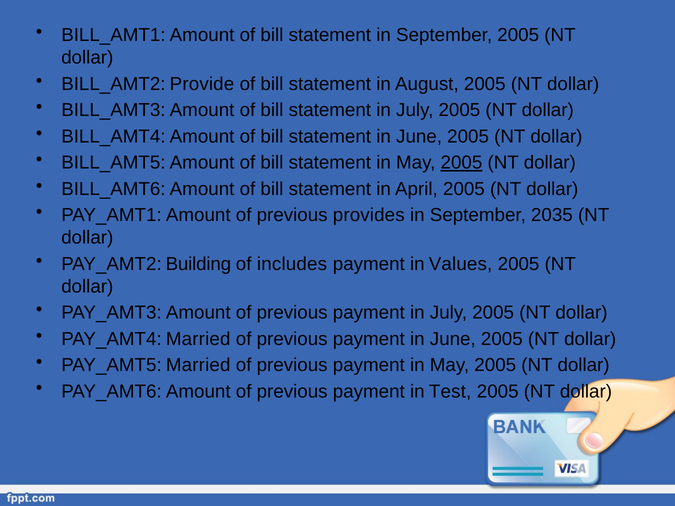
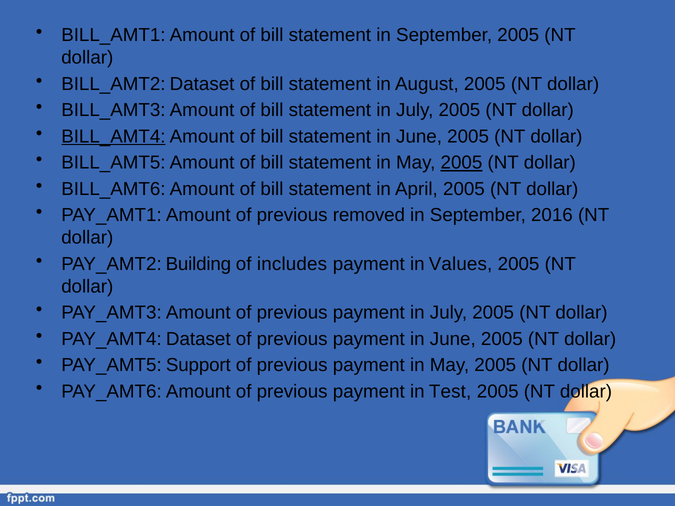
BILL_AMT2 Provide: Provide -> Dataset
BILL_AMT4 underline: none -> present
provides: provides -> removed
2035: 2035 -> 2016
PAY_AMT4 Married: Married -> Dataset
PAY_AMT5 Married: Married -> Support
